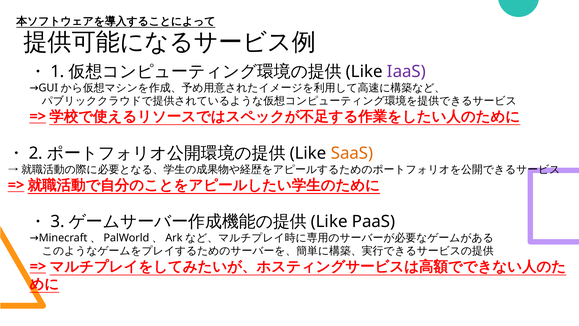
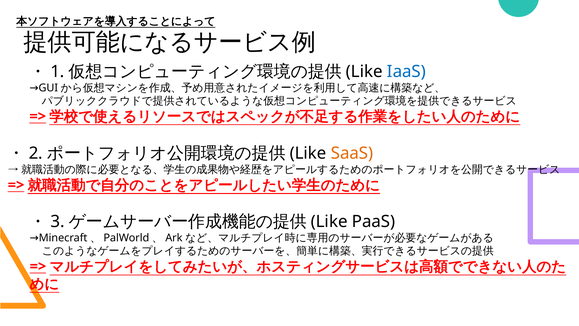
IaaS colour: purple -> blue
